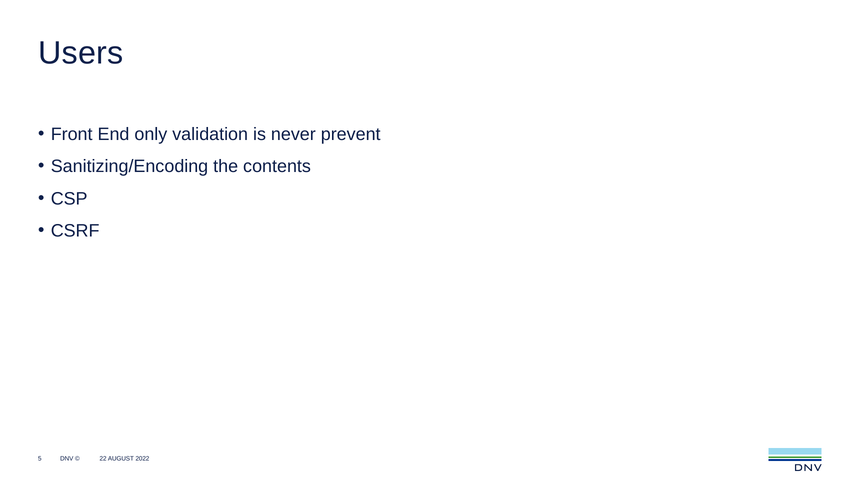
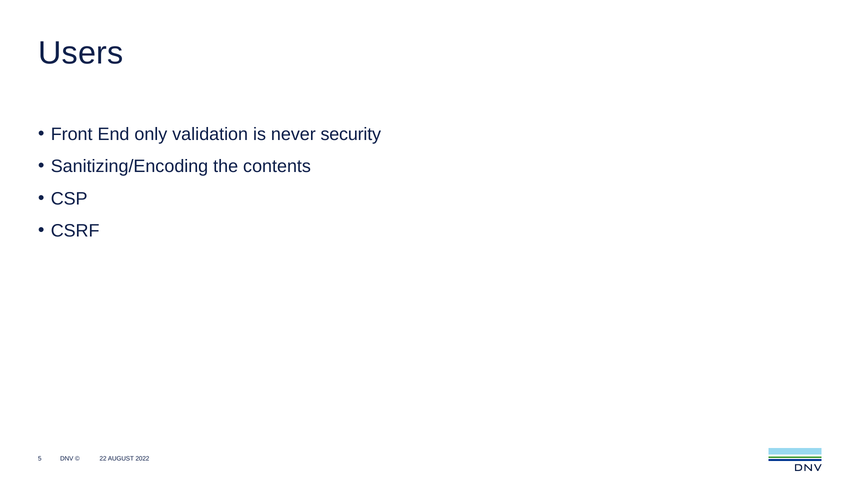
prevent: prevent -> security
